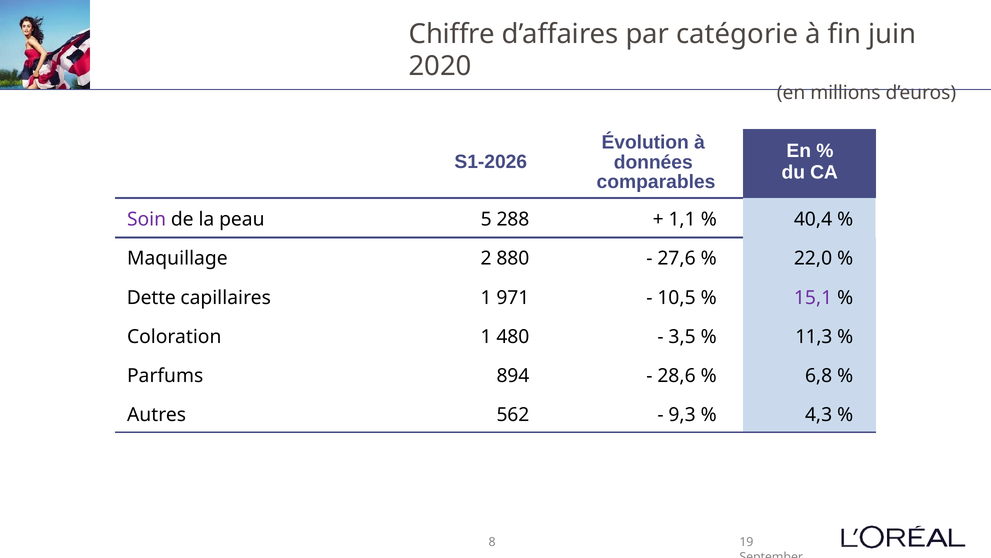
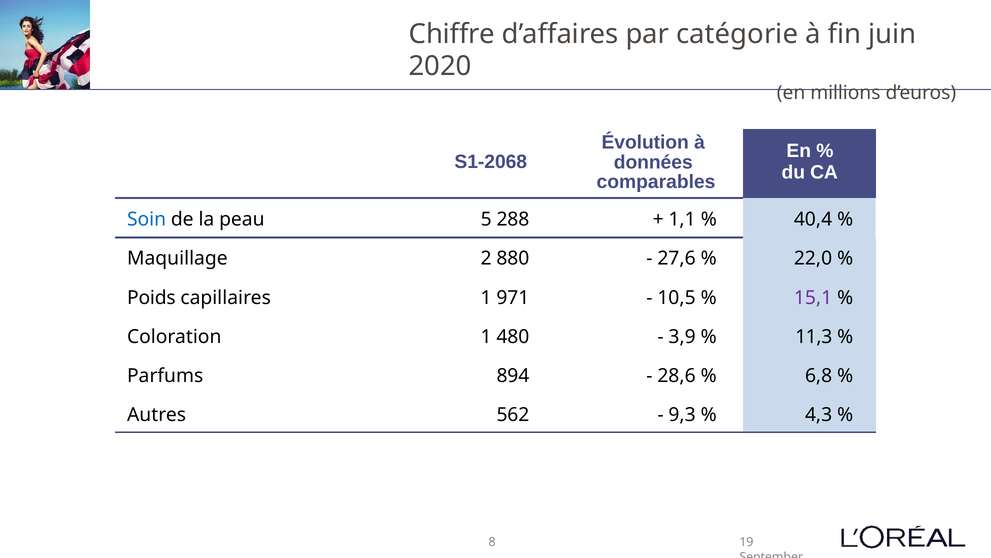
S1-2026: S1-2026 -> S1-2068
Soin colour: purple -> blue
Dette: Dette -> Poids
3,5: 3,5 -> 3,9
